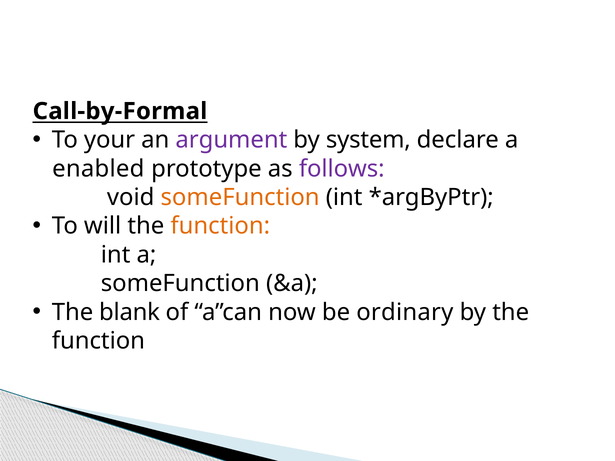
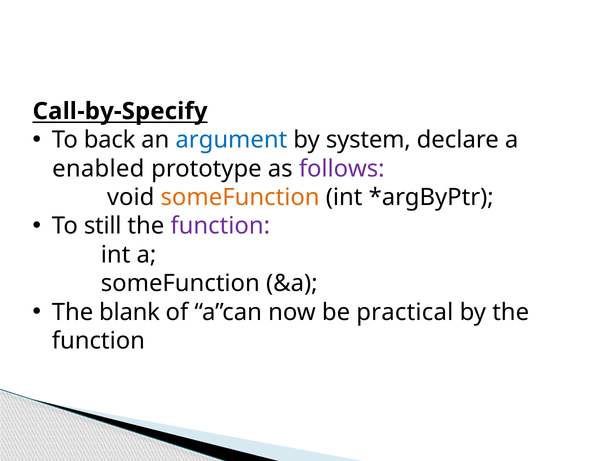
Call-by-Formal: Call-by-Formal -> Call-by-Specify
your: your -> back
argument colour: purple -> blue
will: will -> still
function at (220, 226) colour: orange -> purple
ordinary: ordinary -> practical
